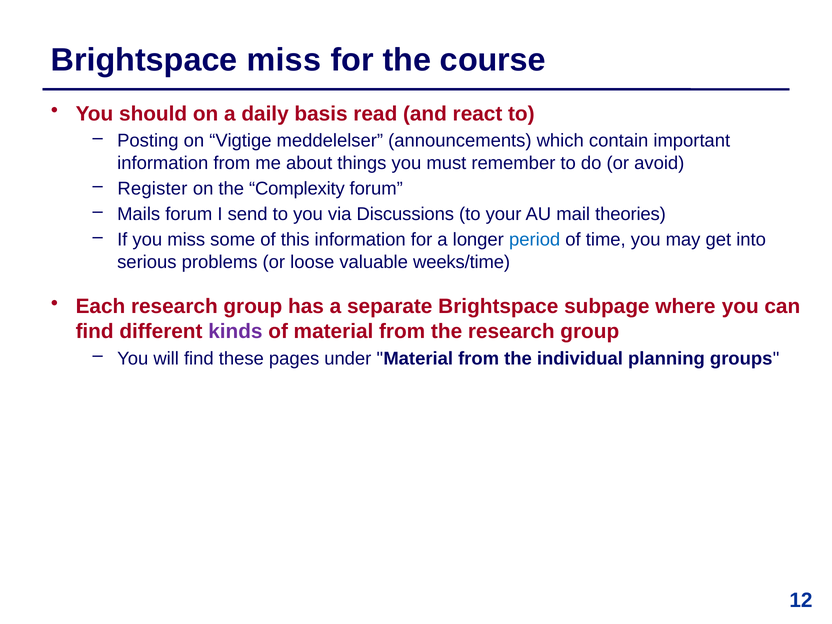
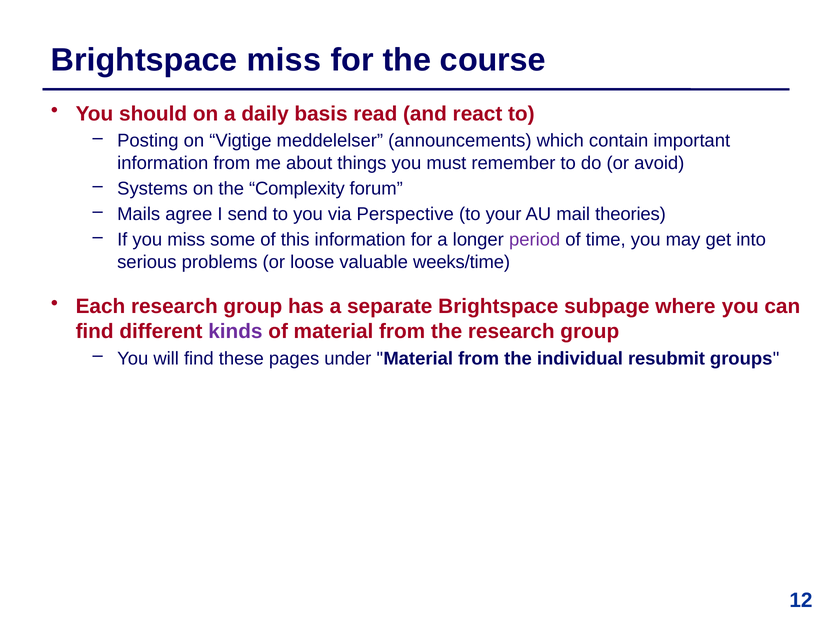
Register: Register -> Systems
Mails forum: forum -> agree
Discussions: Discussions -> Perspective
period colour: blue -> purple
planning: planning -> resubmit
